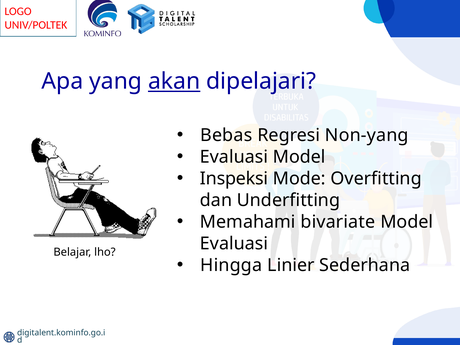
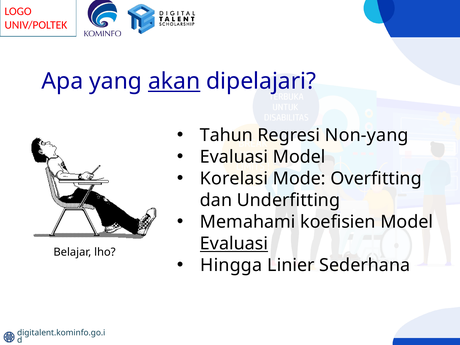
Bebas: Bebas -> Tahun
Inspeksi: Inspeksi -> Korelasi
bivariate: bivariate -> koefisien
Evaluasi at (234, 244) underline: none -> present
